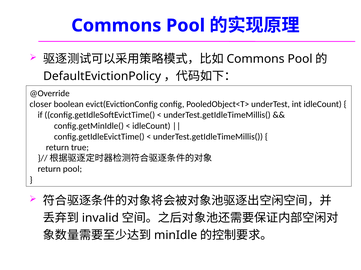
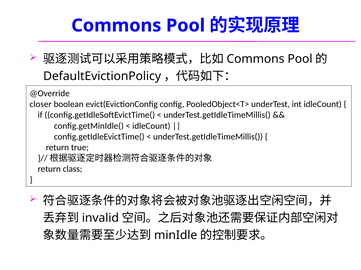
return pool: pool -> class
